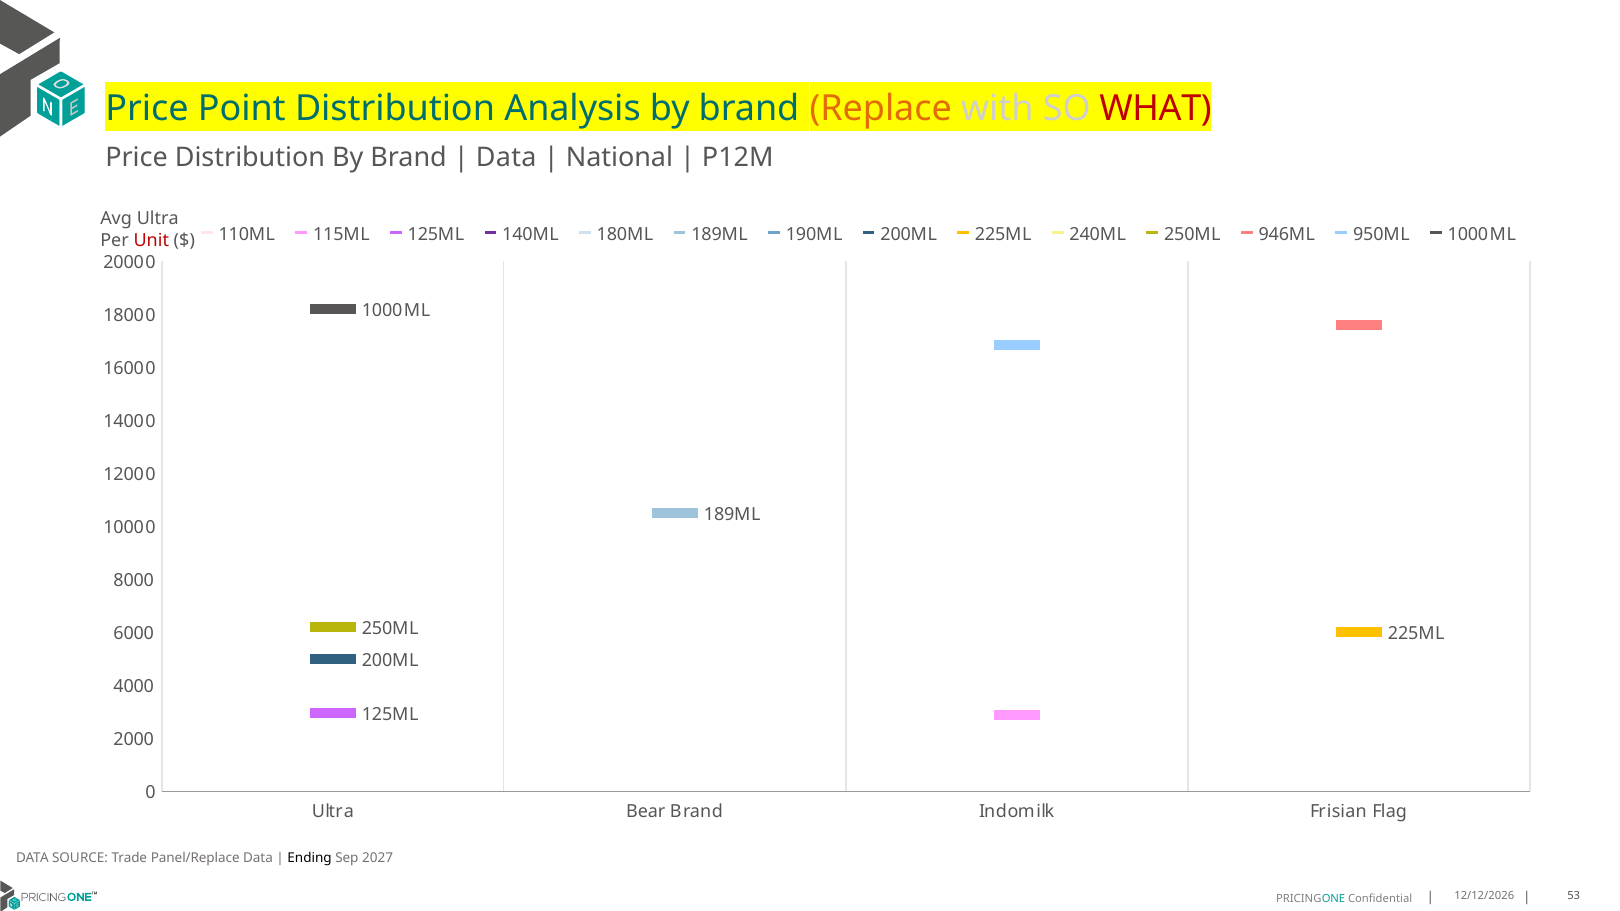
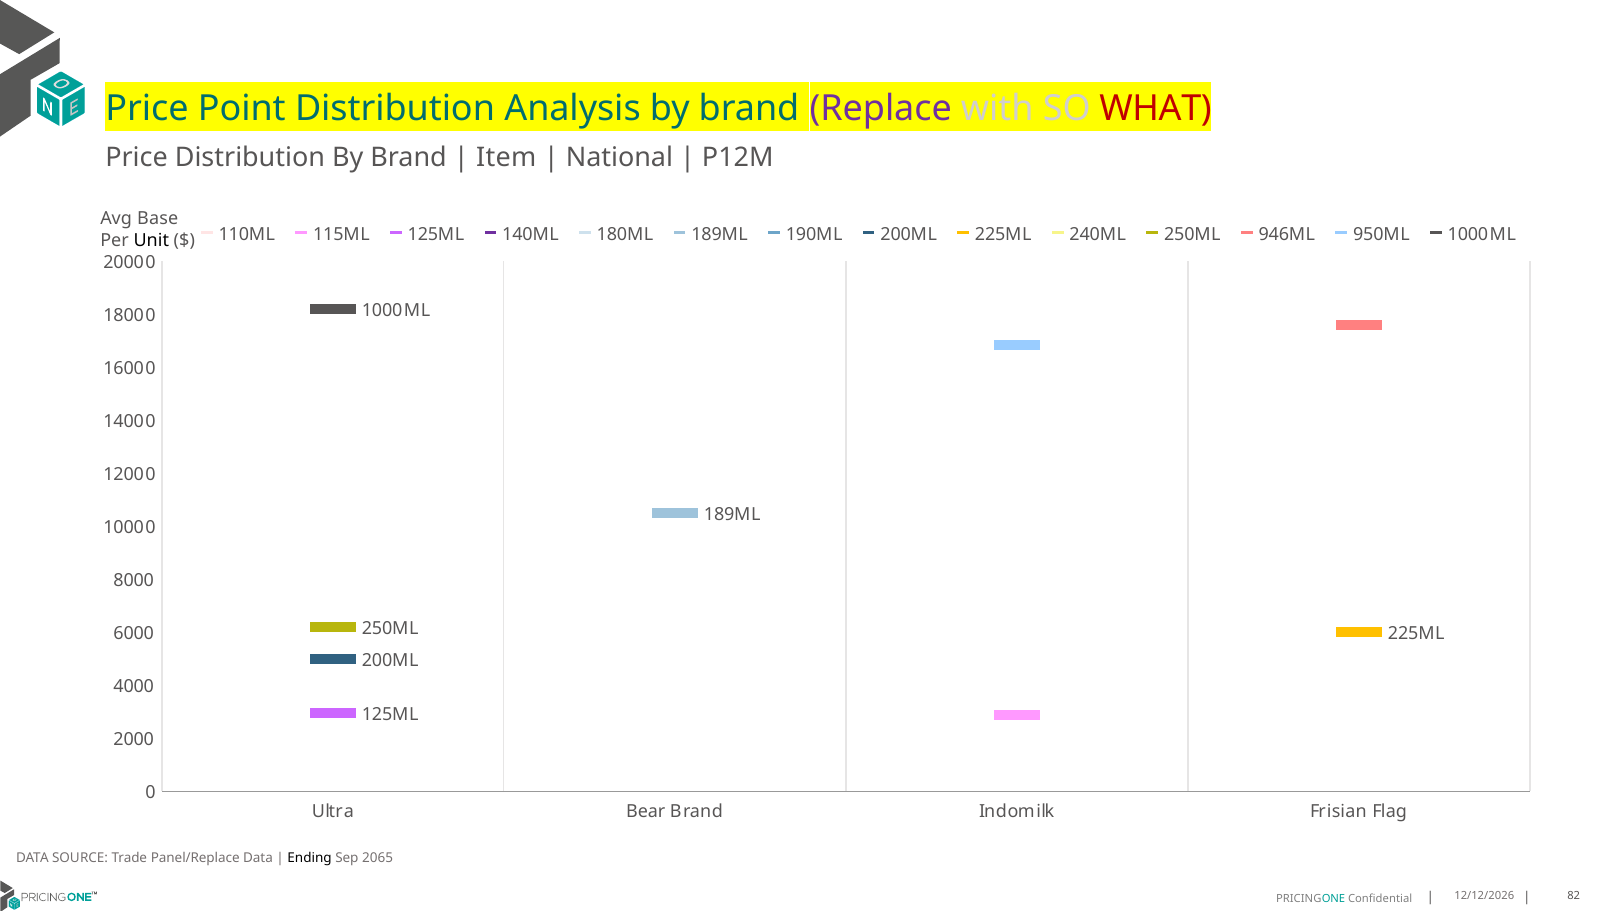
Replace colour: orange -> purple
Data at (506, 158): Data -> Item
Avg Ultra: Ultra -> Base
Unit colour: red -> black
2027: 2027 -> 2065
53: 53 -> 82
